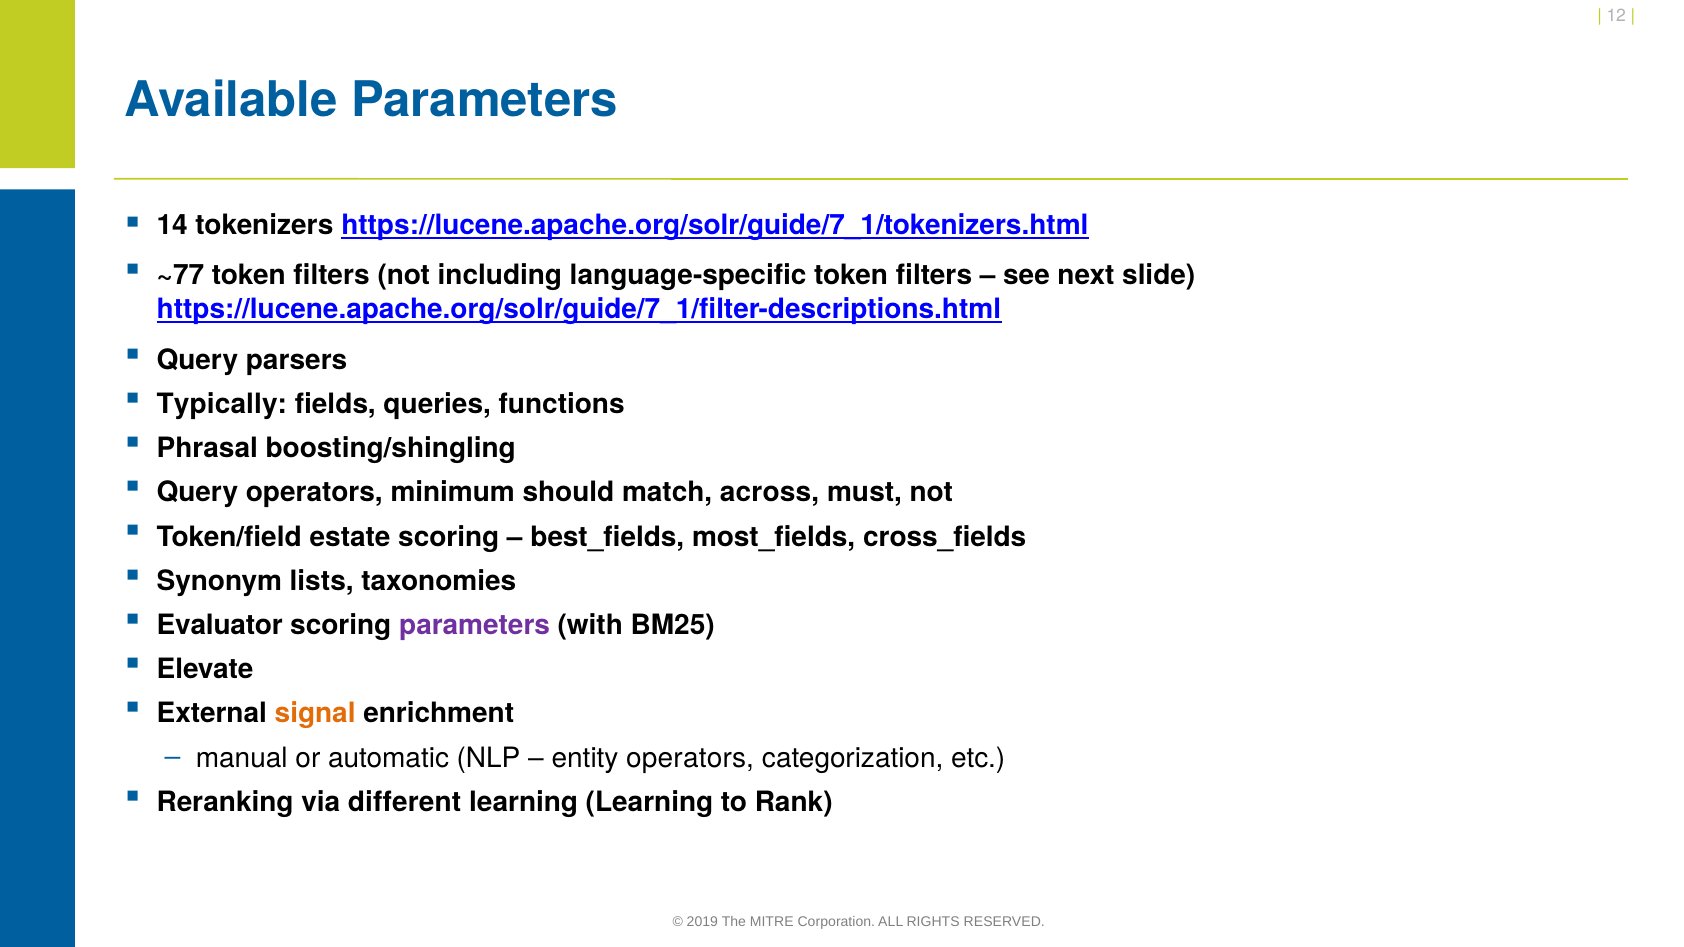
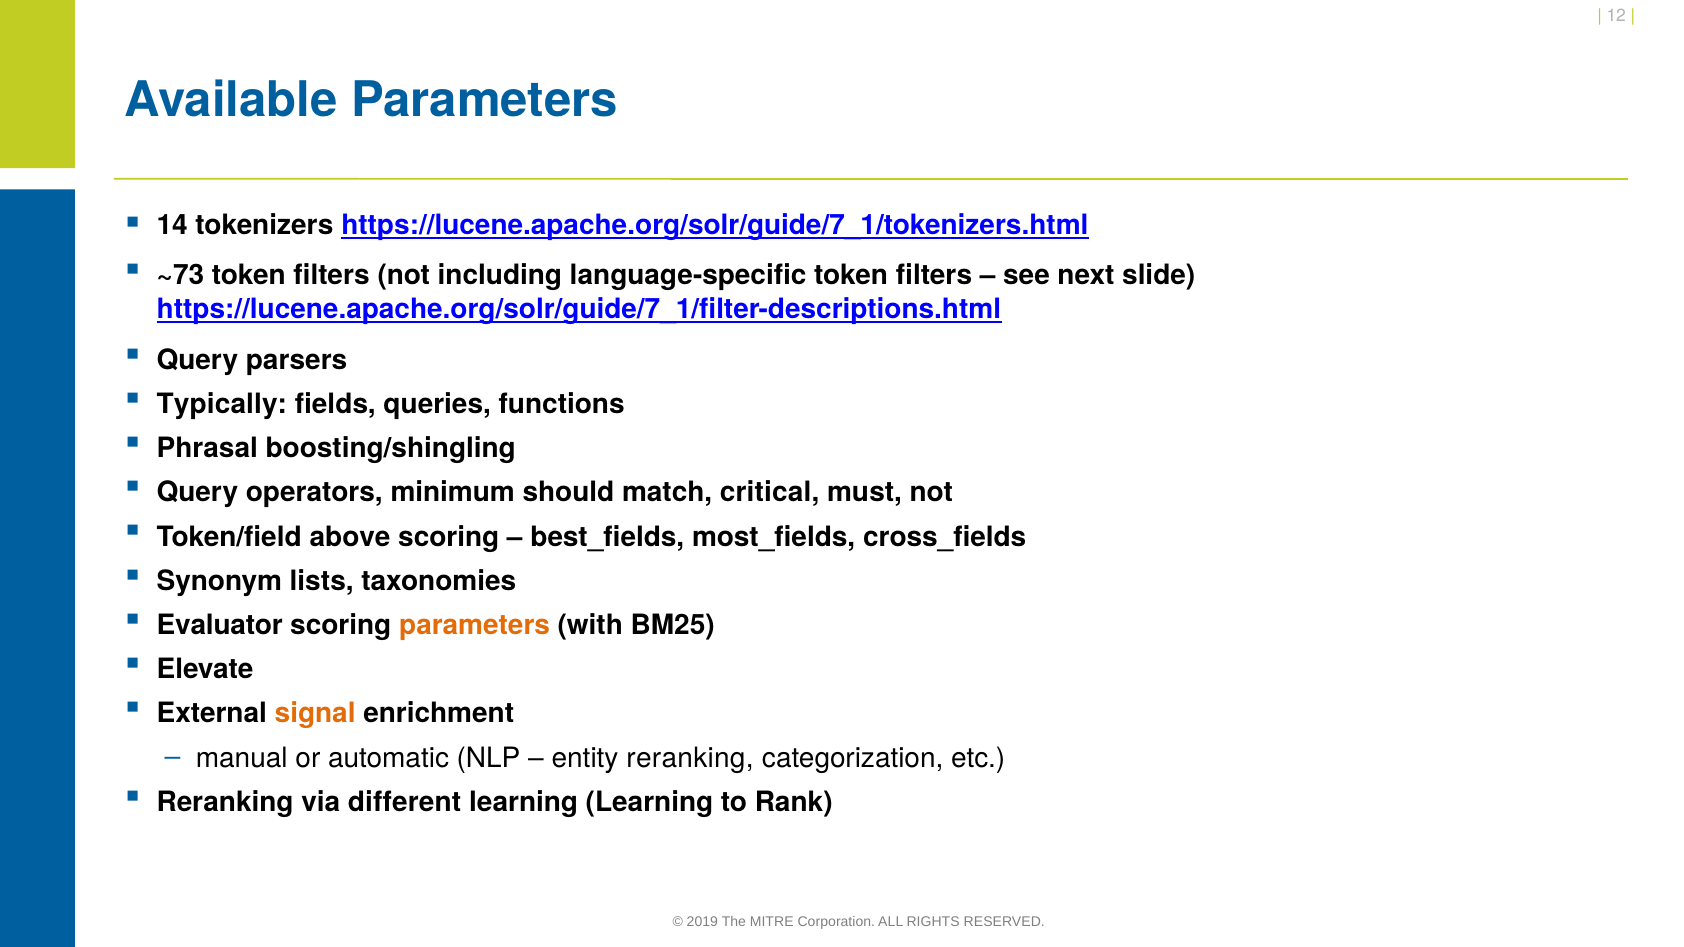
~77: ~77 -> ~73
across: across -> critical
estate: estate -> above
parameters at (475, 625) colour: purple -> orange
entity operators: operators -> reranking
